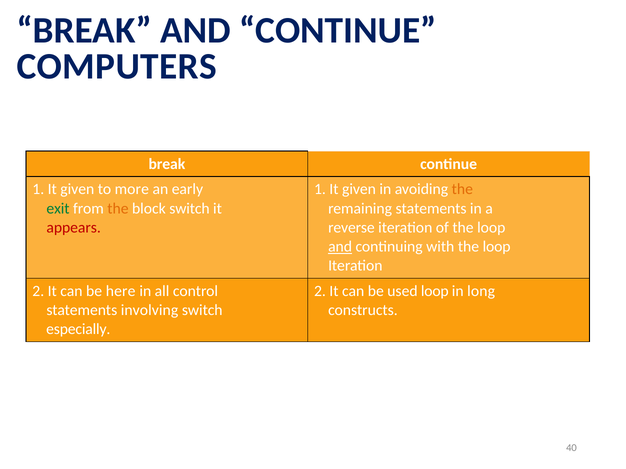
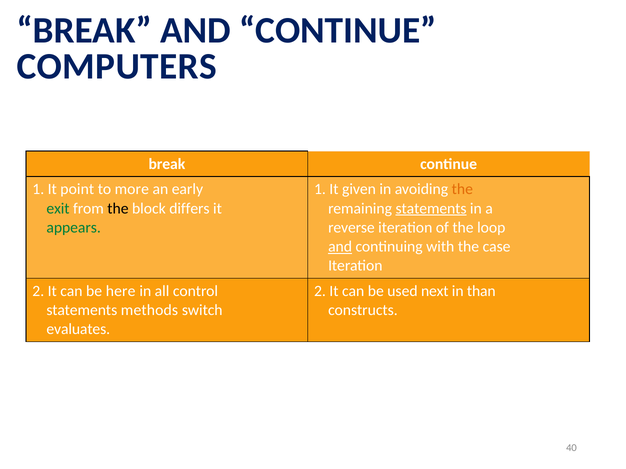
given at (77, 190): given -> point
the at (118, 209) colour: orange -> black
block switch: switch -> differs
statements at (431, 209) underline: none -> present
appears colour: red -> green
with the loop: loop -> case
used loop: loop -> next
long: long -> than
involving: involving -> methods
especially: especially -> evaluates
